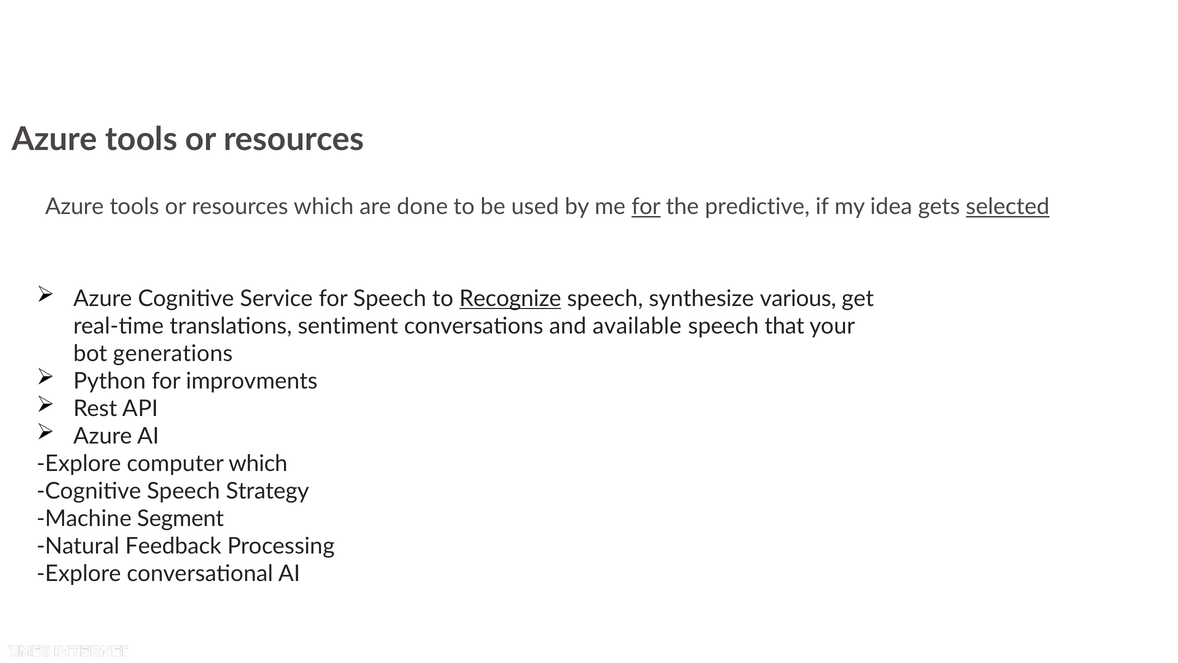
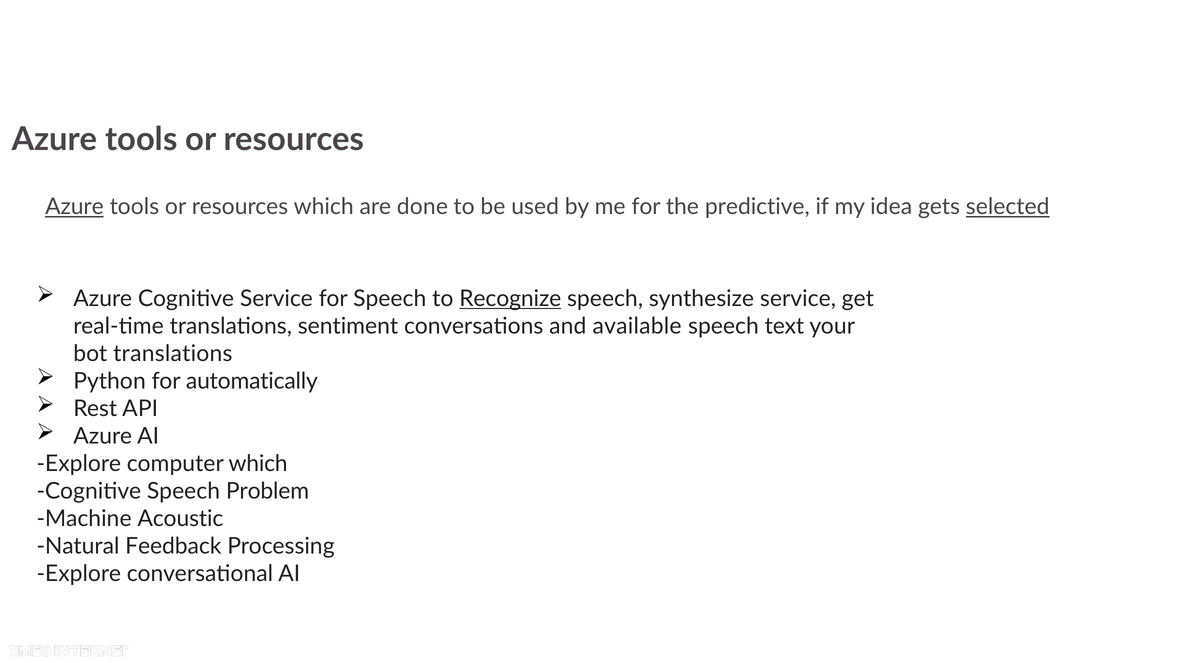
Azure at (74, 207) underline: none -> present
for at (646, 207) underline: present -> none
synthesize various: various -> service
that: that -> text
bot generations: generations -> translations
improvments: improvments -> automatically
Strategy: Strategy -> Problem
Segment: Segment -> Acoustic
